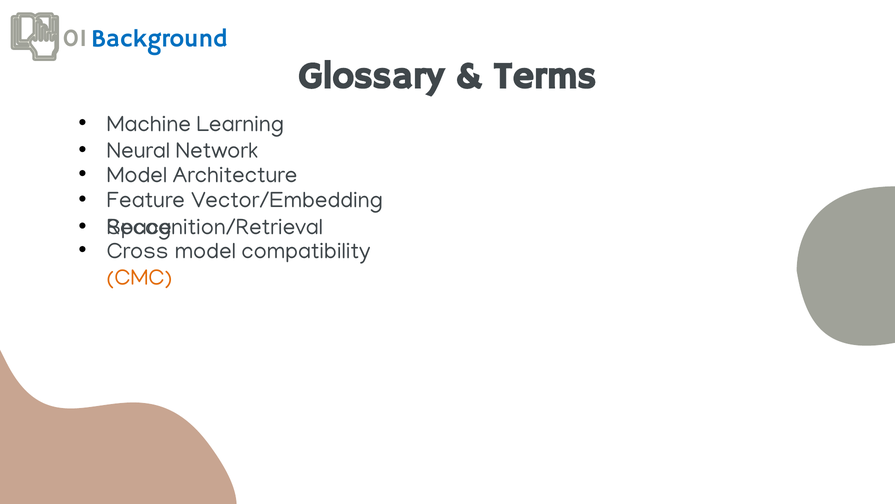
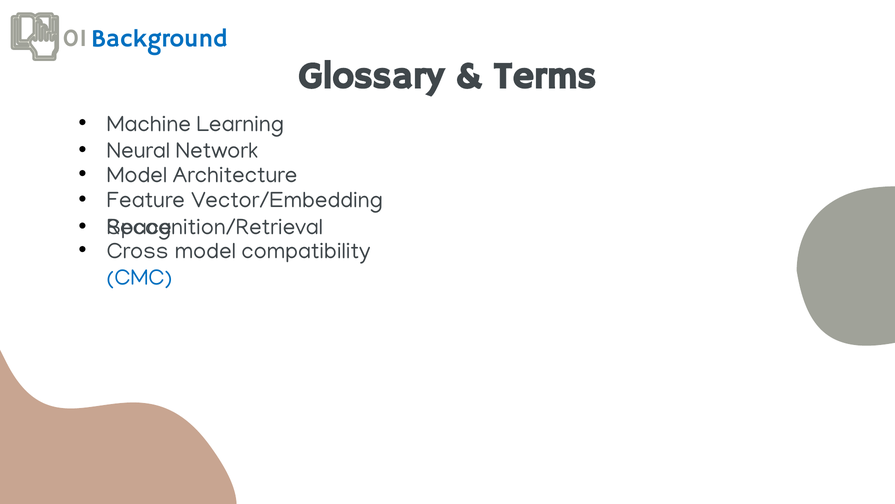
CMC colour: orange -> blue
